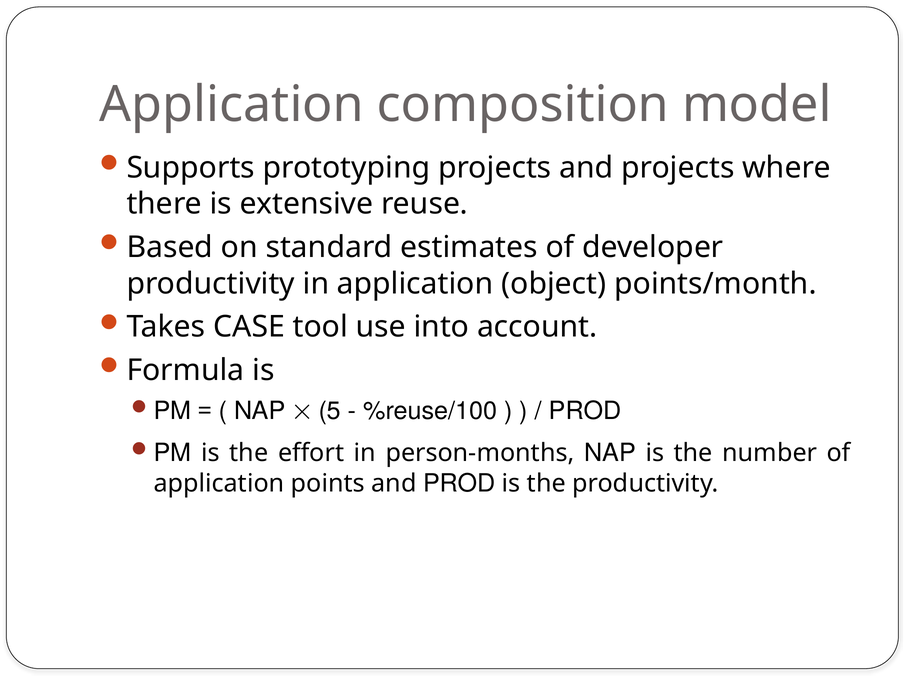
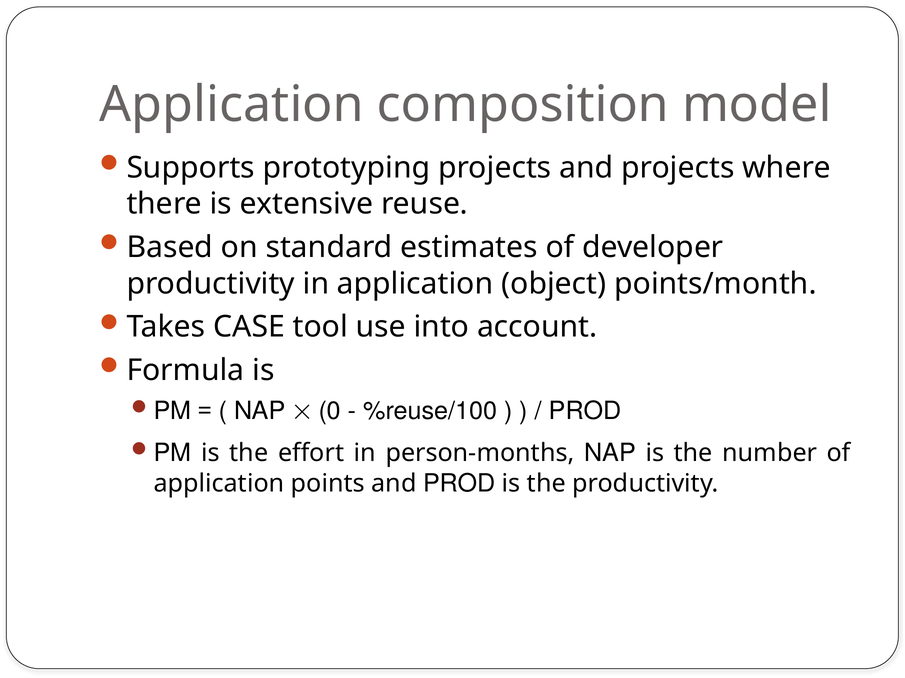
5: 5 -> 0
